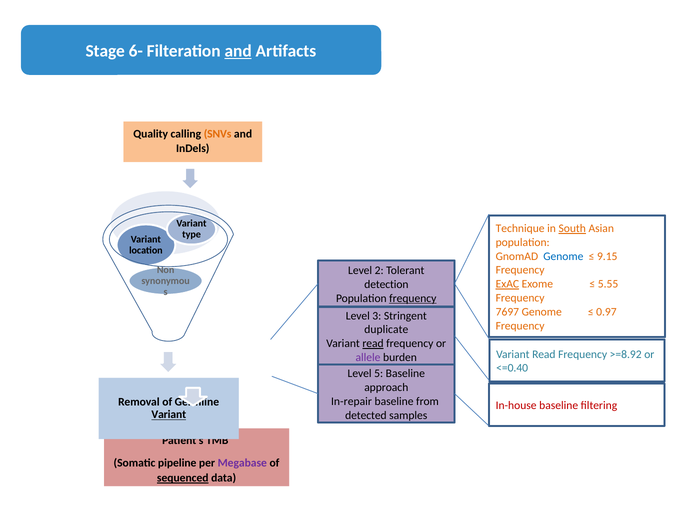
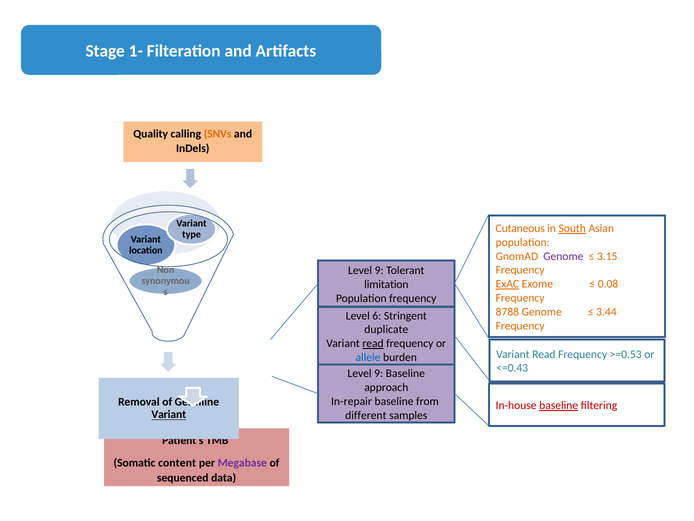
6-: 6- -> 1-
and at (238, 51) underline: present -> none
Technique: Technique -> Cutaneous
Genome at (563, 256) colour: blue -> purple
9.15: 9.15 -> 3.15
2 at (379, 270): 2 -> 9
5.55: 5.55 -> 0.08
detection: detection -> limitation
frequency at (413, 298) underline: present -> none
7697: 7697 -> 8788
0.97: 0.97 -> 3.44
3: 3 -> 6
>=8.92: >=8.92 -> >=0.53
allele colour: purple -> blue
<=0.40: <=0.40 -> <=0.43
5 at (379, 373): 5 -> 9
baseline at (559, 405) underline: none -> present
detected: detected -> different
pipeline: pipeline -> content
sequenced underline: present -> none
